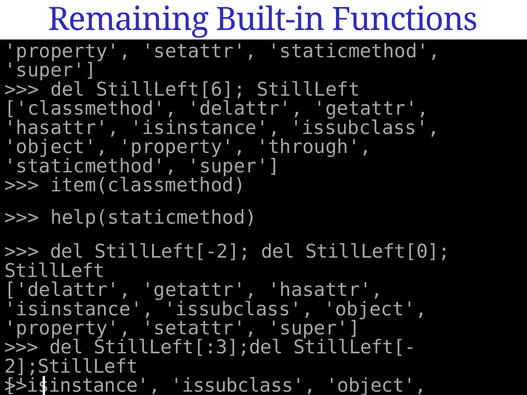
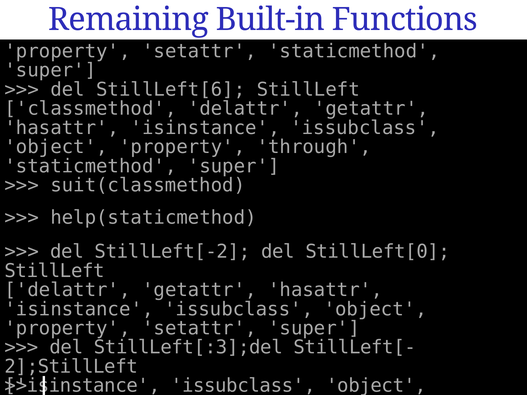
item(classmethod: item(classmethod -> suit(classmethod
